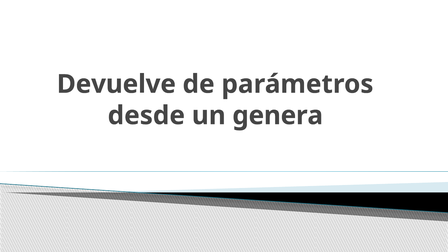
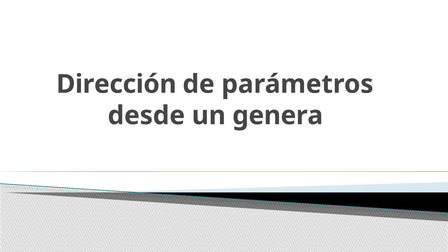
Devuelve: Devuelve -> Dirección
